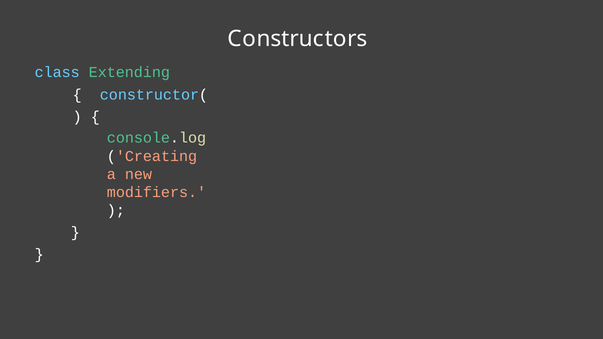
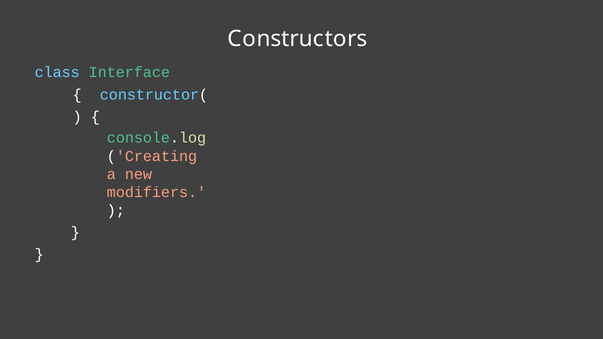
Extending: Extending -> Interface
